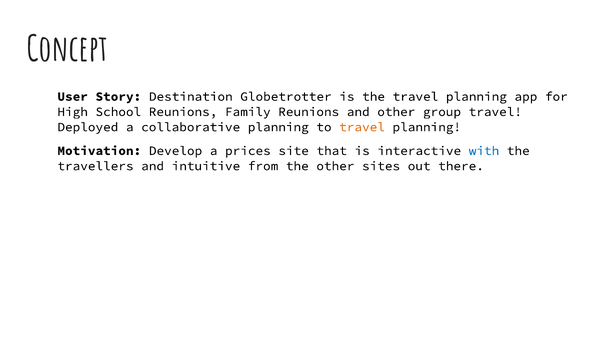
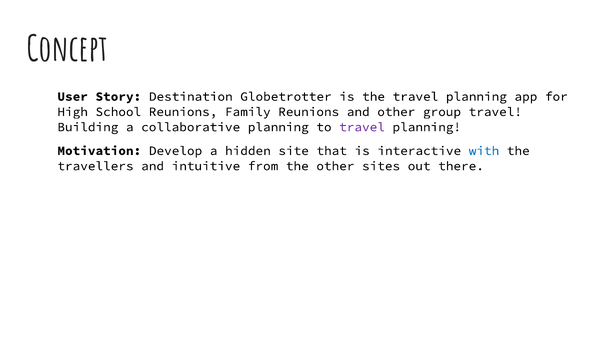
Deployed: Deployed -> Building
travel at (362, 127) colour: orange -> purple
prices: prices -> hidden
